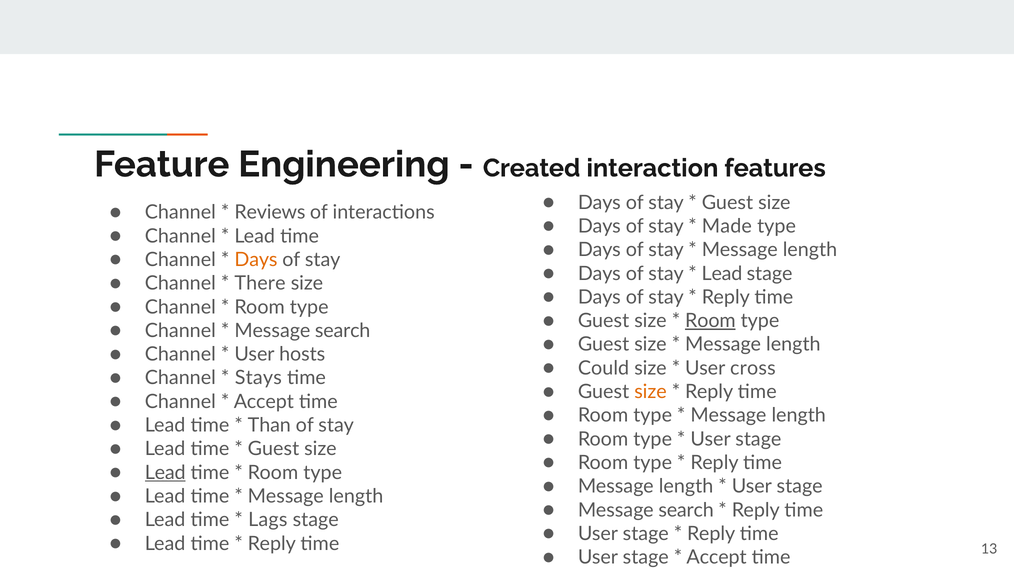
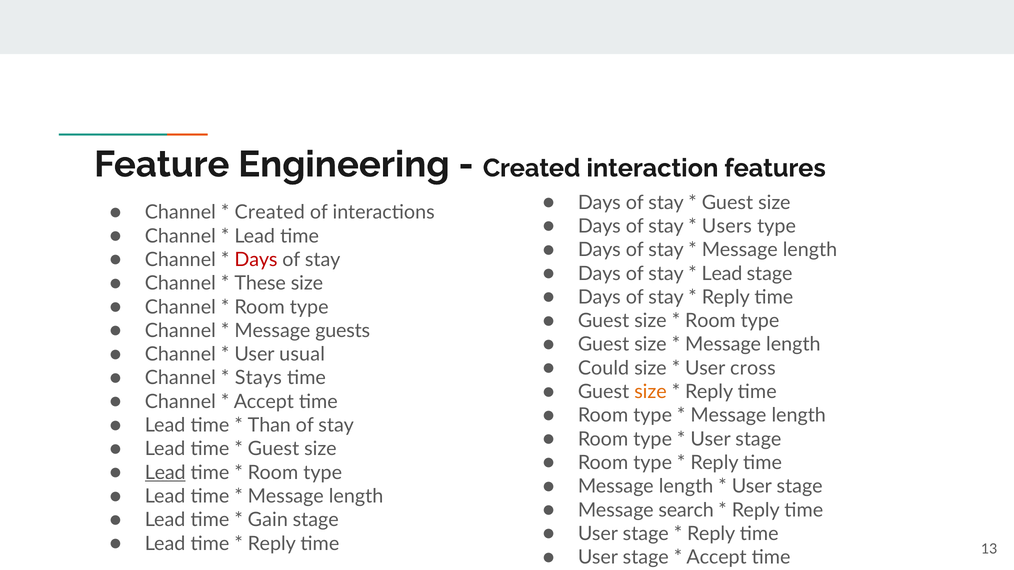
Reviews at (270, 213): Reviews -> Created
Made: Made -> Users
Days at (256, 260) colour: orange -> red
There: There -> These
Room at (710, 321) underline: present -> none
search at (343, 331): search -> guests
hosts: hosts -> usual
Lags: Lags -> Gain
